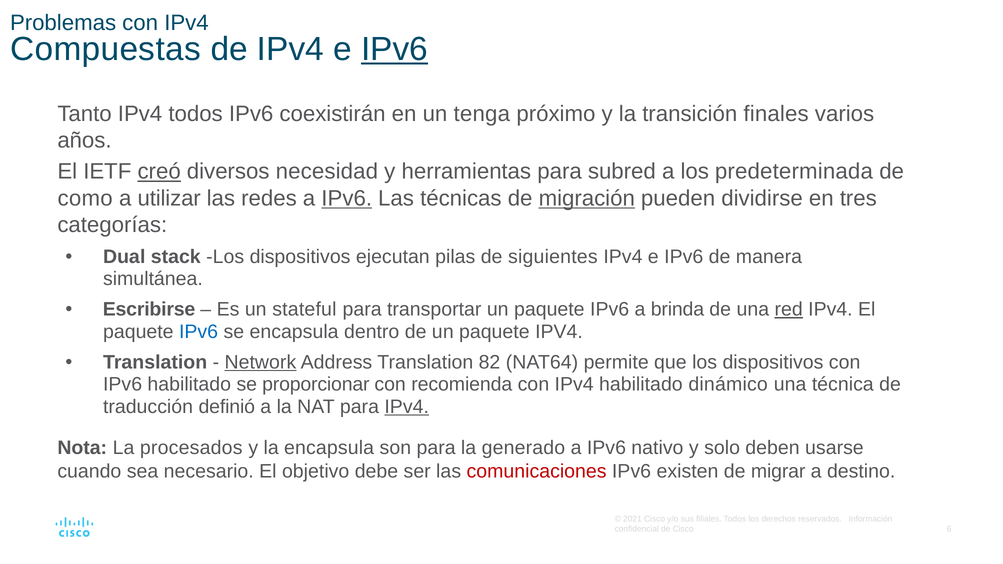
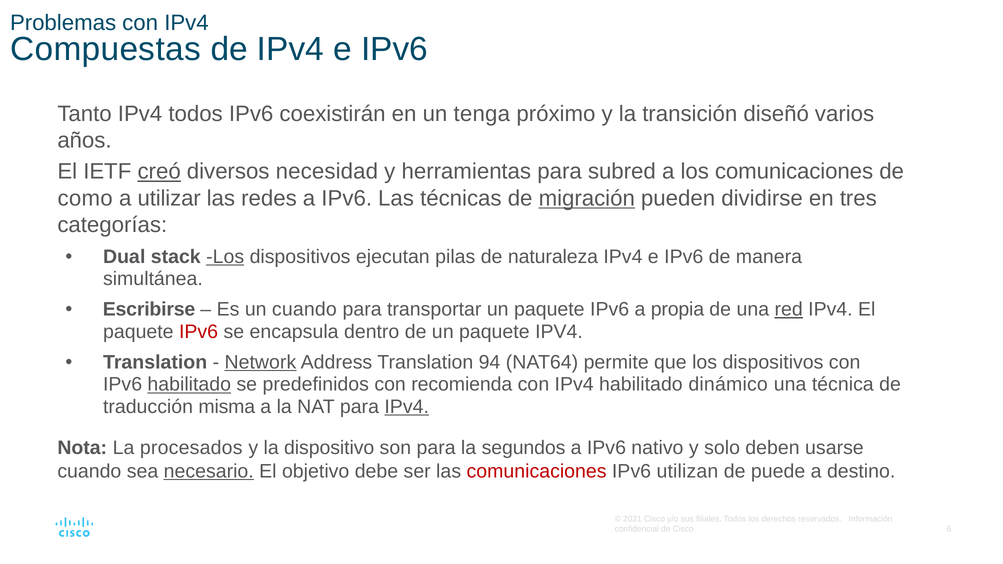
IPv6 at (394, 49) underline: present -> none
finales: finales -> diseñó
los predeterminada: predeterminada -> comunicaciones
IPv6 at (347, 198) underline: present -> none
Los at (225, 257) underline: none -> present
siguientes: siguientes -> naturaleza
un stateful: stateful -> cuando
brinda: brinda -> propia
IPv6 at (199, 332) colour: blue -> red
82: 82 -> 94
habilitado at (189, 385) underline: none -> present
proporcionar: proporcionar -> predefinidos
definió: definió -> misma
la encapsula: encapsula -> dispositivo
generado: generado -> segundos
necesario underline: none -> present
existen: existen -> utilizan
migrar: migrar -> puede
